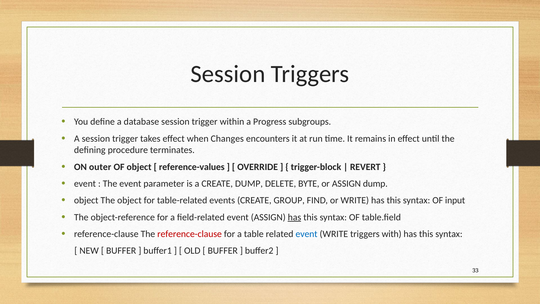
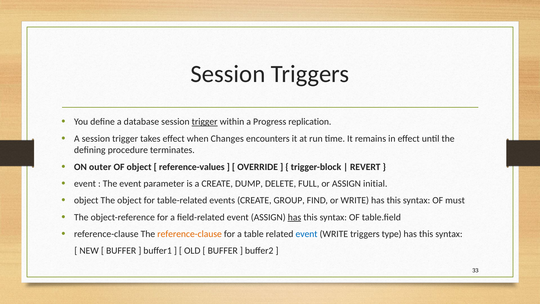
trigger at (205, 122) underline: none -> present
subgroups: subgroups -> replication
BYTE: BYTE -> FULL
ASSIGN dump: dump -> initial
input: input -> must
reference-clause at (190, 234) colour: red -> orange
with: with -> type
